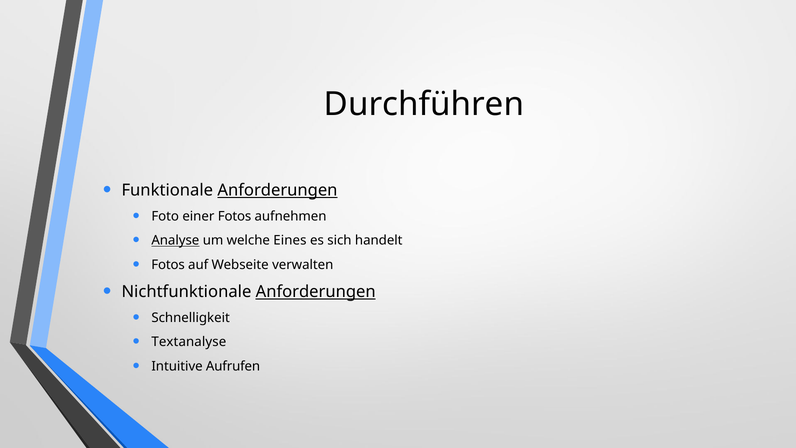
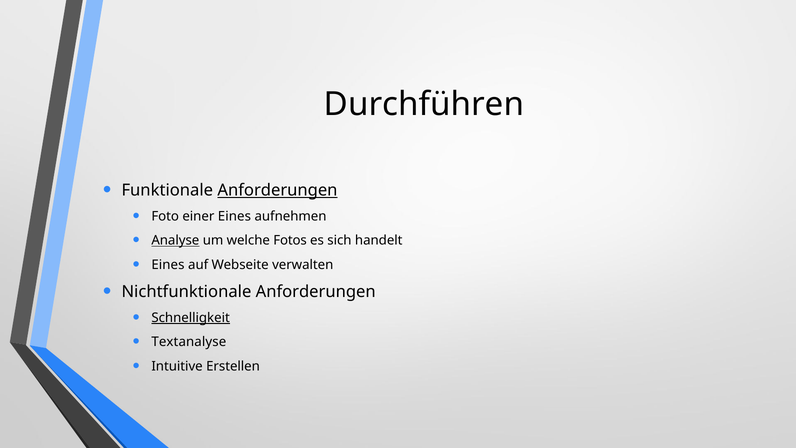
einer Fotos: Fotos -> Eines
Eines: Eines -> Fotos
Fotos at (168, 265): Fotos -> Eines
Anforderungen at (316, 292) underline: present -> none
Schnelligkeit underline: none -> present
Aufrufen: Aufrufen -> Erstellen
